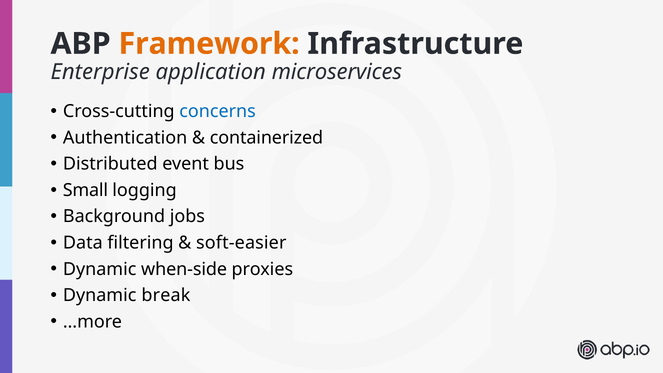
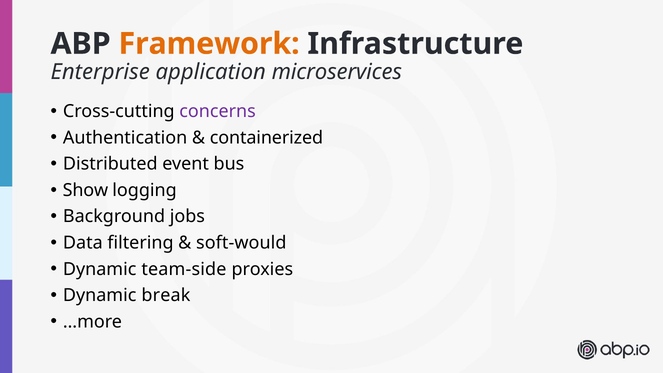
concerns colour: blue -> purple
Small: Small -> Show
soft-easier: soft-easier -> soft-would
when-side: when-side -> team-side
